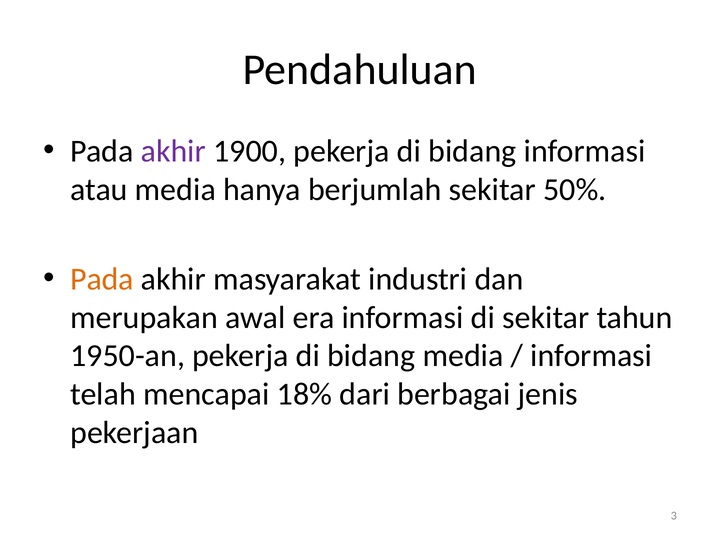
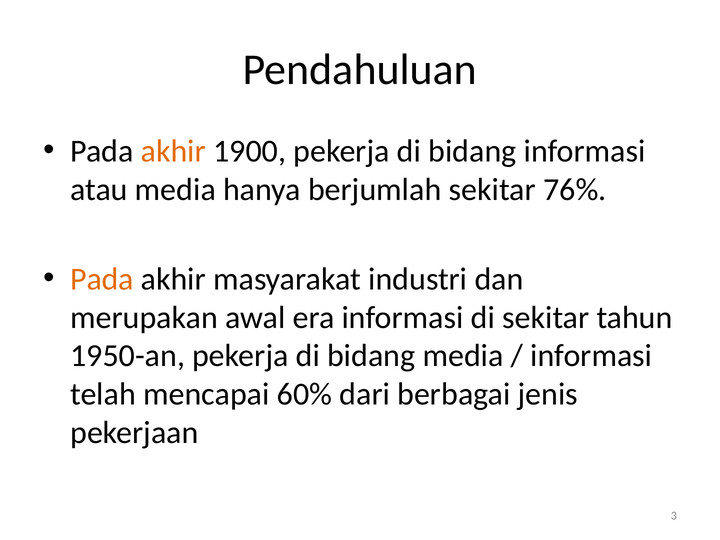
akhir at (173, 151) colour: purple -> orange
50%: 50% -> 76%
18%: 18% -> 60%
